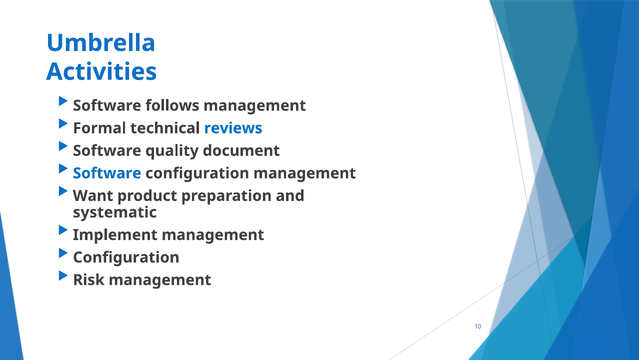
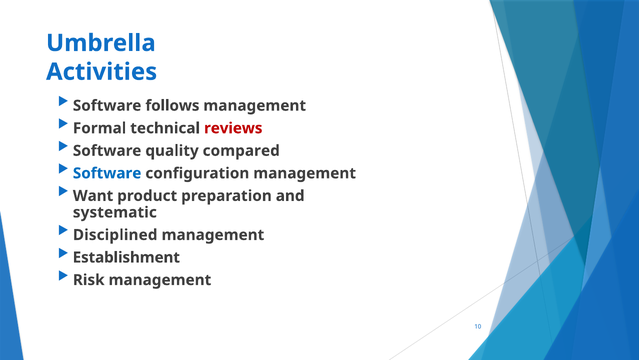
reviews colour: blue -> red
document: document -> compared
Implement: Implement -> Disciplined
Configuration at (126, 257): Configuration -> Establishment
